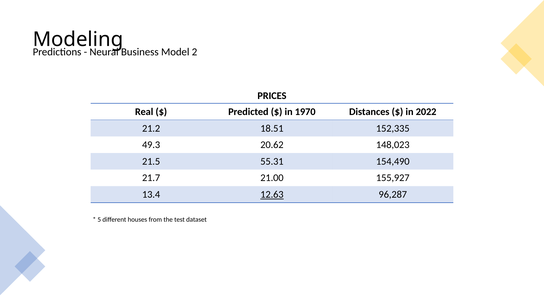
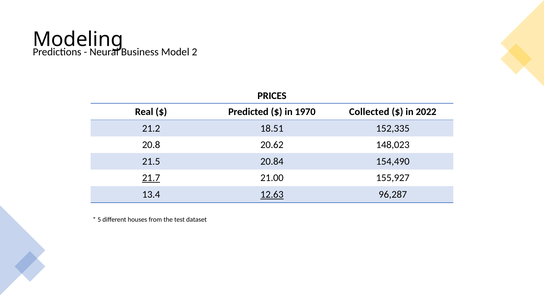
Distances: Distances -> Collected
49.3: 49.3 -> 20.8
55.31: 55.31 -> 20.84
21.7 underline: none -> present
